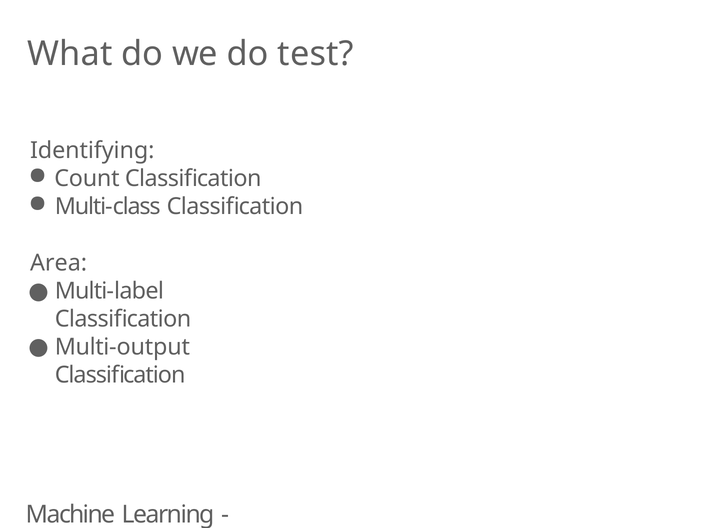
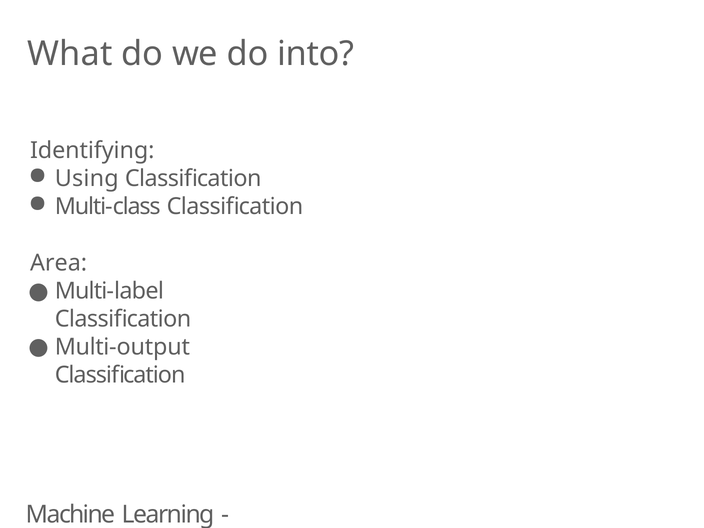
test: test -> into
Count: Count -> Using
